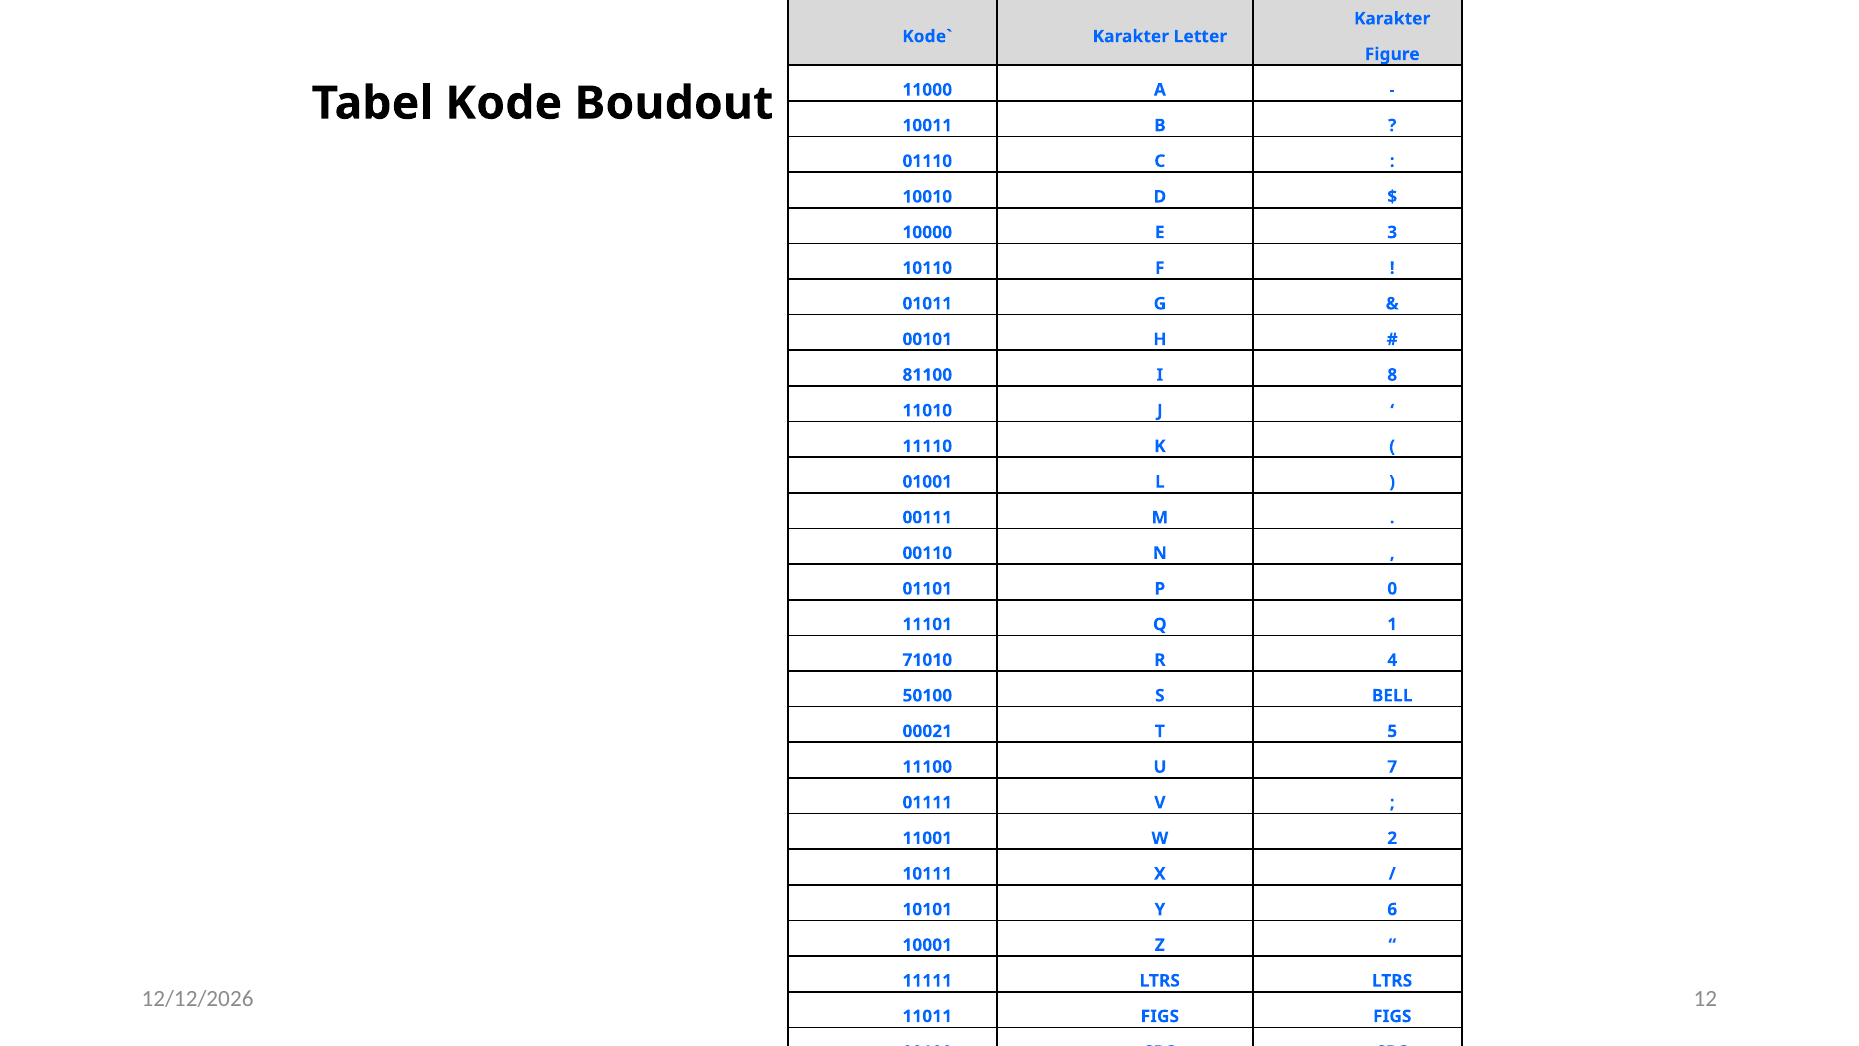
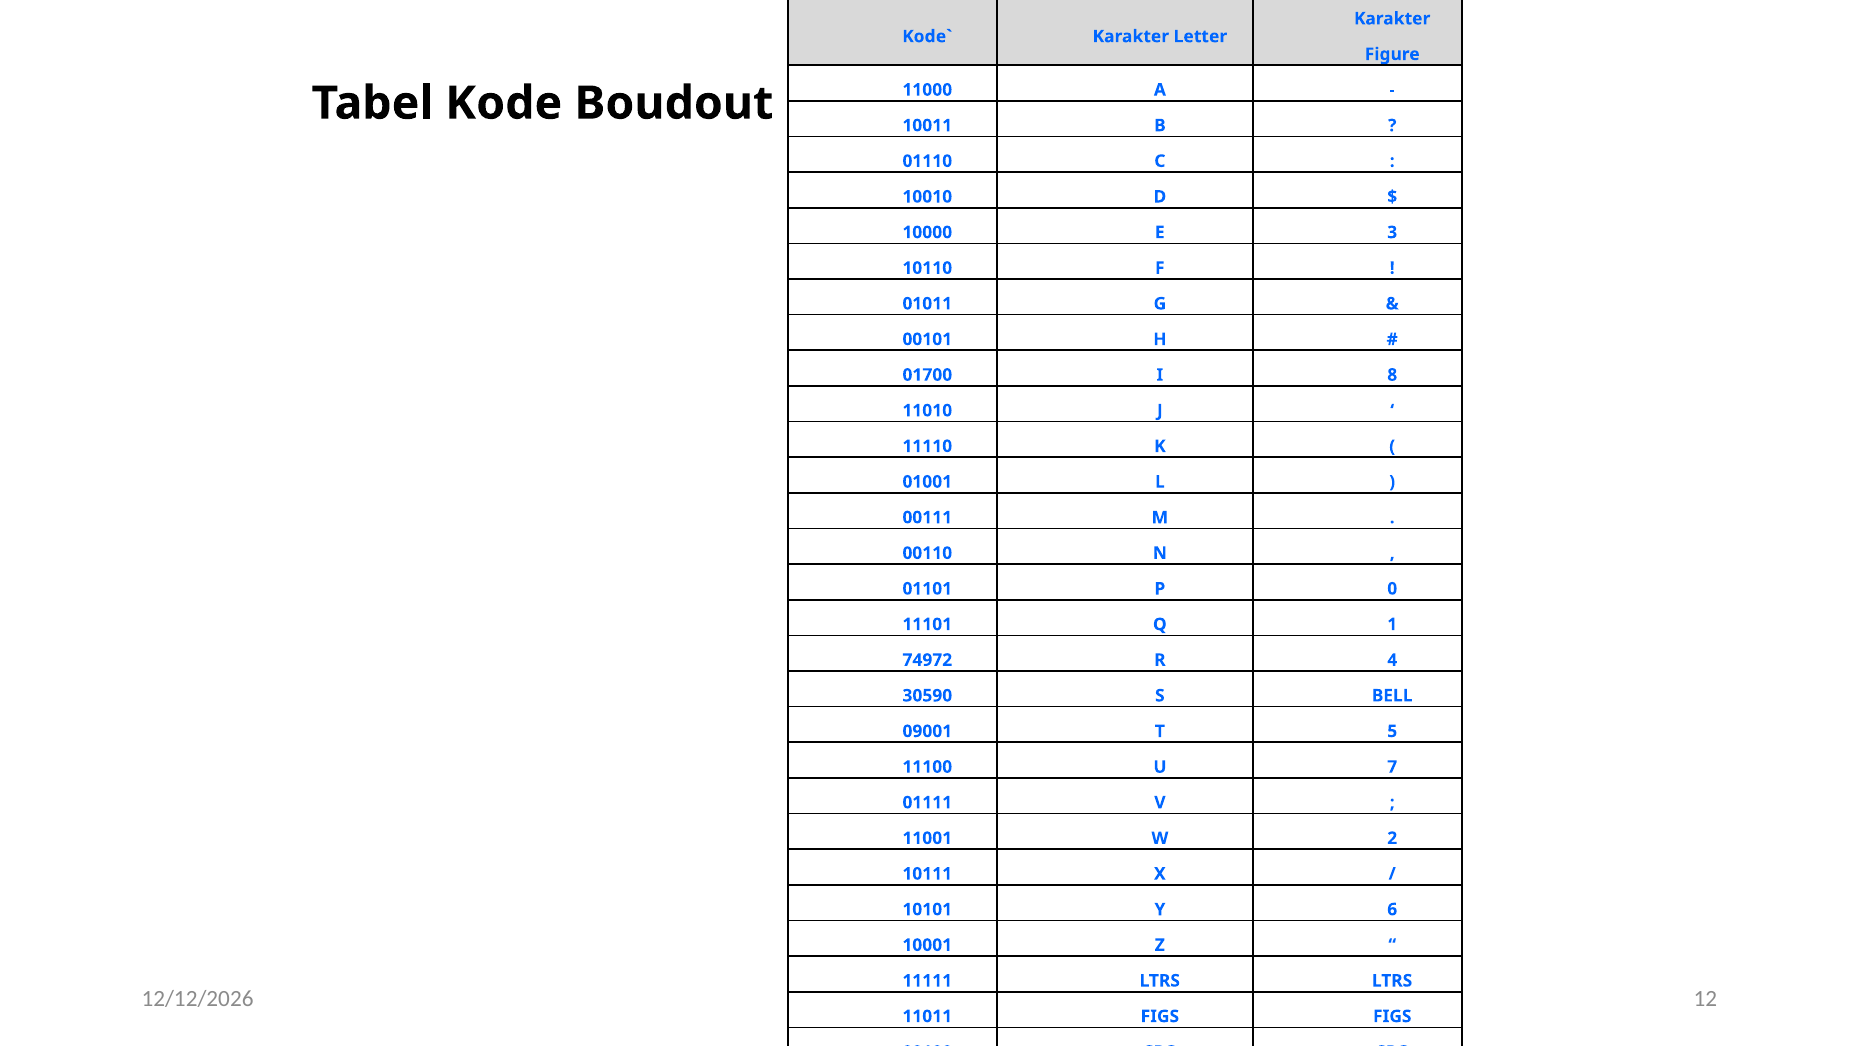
81100: 81100 -> 01700
71010: 71010 -> 74972
50100: 50100 -> 30590
00021: 00021 -> 09001
